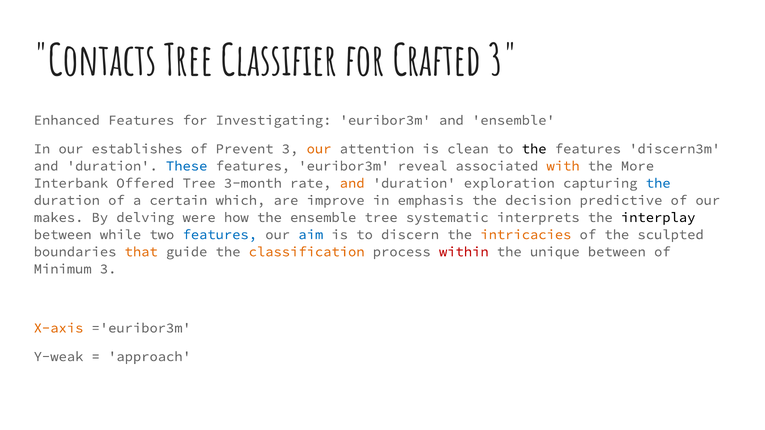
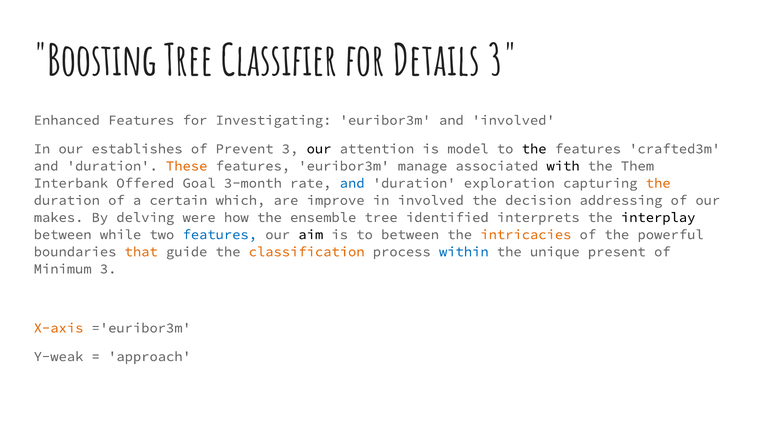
Contacts: Contacts -> Boosting
Crafted: Crafted -> Details
and ensemble: ensemble -> involved
our at (319, 149) colour: orange -> black
clean: clean -> model
discern3m: discern3m -> crafted3m
These colour: blue -> orange
reveal: reveal -> manage
with colour: orange -> black
More: More -> Them
Offered Tree: Tree -> Goal
and at (352, 183) colour: orange -> blue
the at (658, 183) colour: blue -> orange
in emphasis: emphasis -> involved
predictive: predictive -> addressing
systematic: systematic -> identified
aim colour: blue -> black
to discern: discern -> between
sculpted: sculpted -> powerful
within colour: red -> blue
unique between: between -> present
